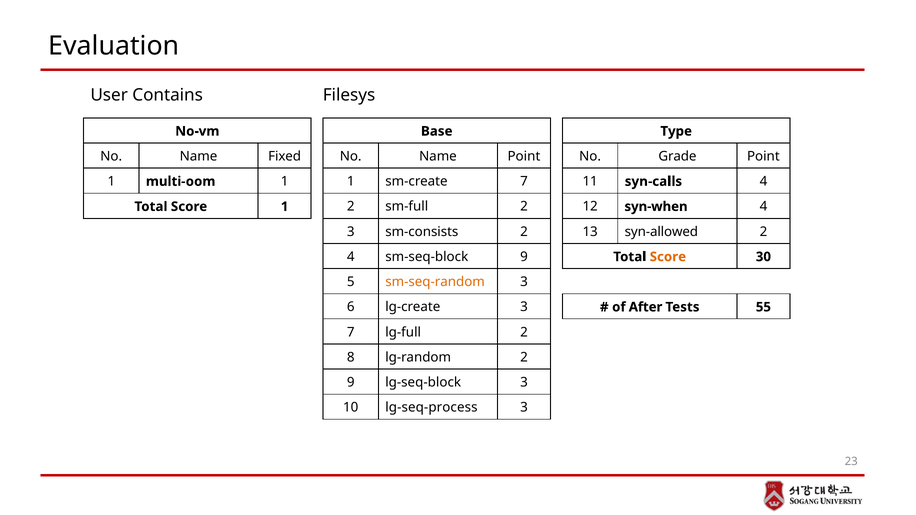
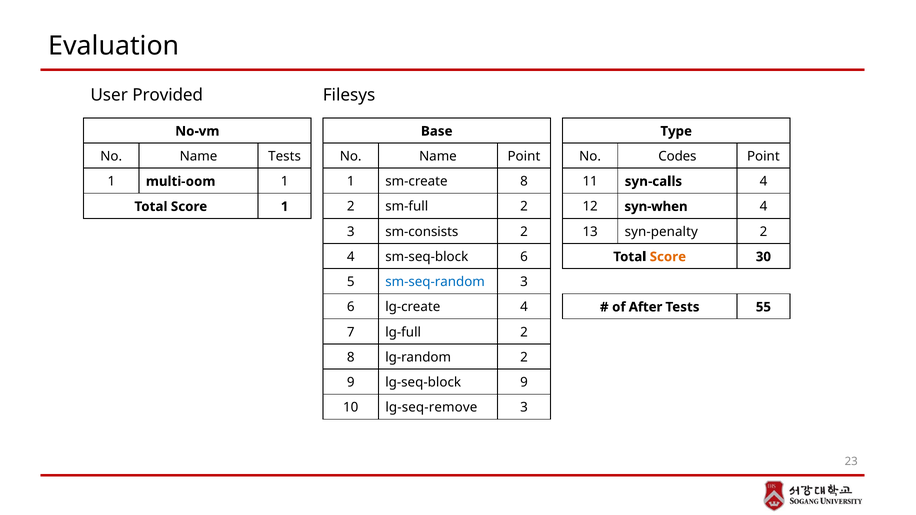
Contains: Contains -> Provided
Name Fixed: Fixed -> Tests
Grade: Grade -> Codes
sm-create 7: 7 -> 8
syn-allowed: syn-allowed -> syn-penalty
sm-seq-block 9: 9 -> 6
sm-seq-random colour: orange -> blue
lg-create 3: 3 -> 4
lg-seq-block 3: 3 -> 9
lg-seq-process: lg-seq-process -> lg-seq-remove
